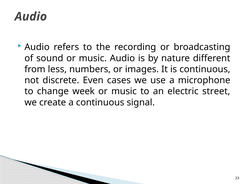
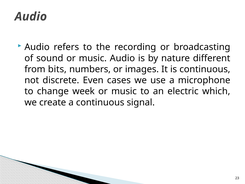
less: less -> bits
street: street -> which
